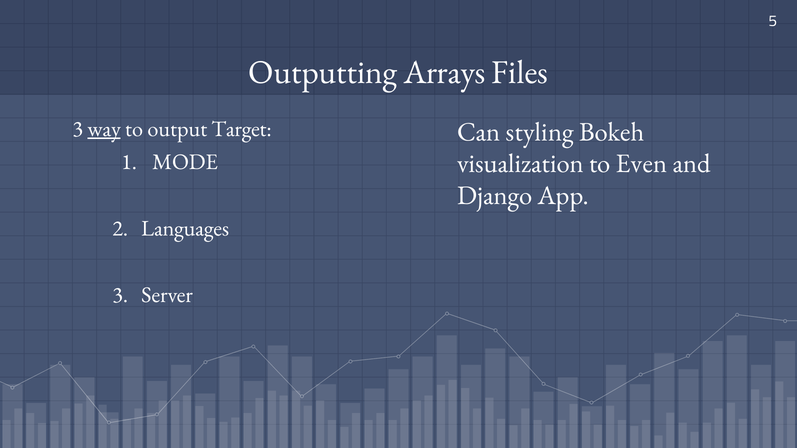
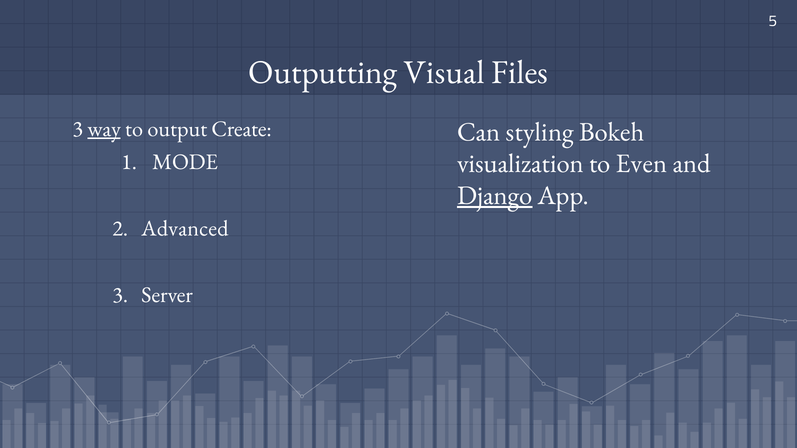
Arrays: Arrays -> Visual
Target: Target -> Create
Django underline: none -> present
Languages: Languages -> Advanced
